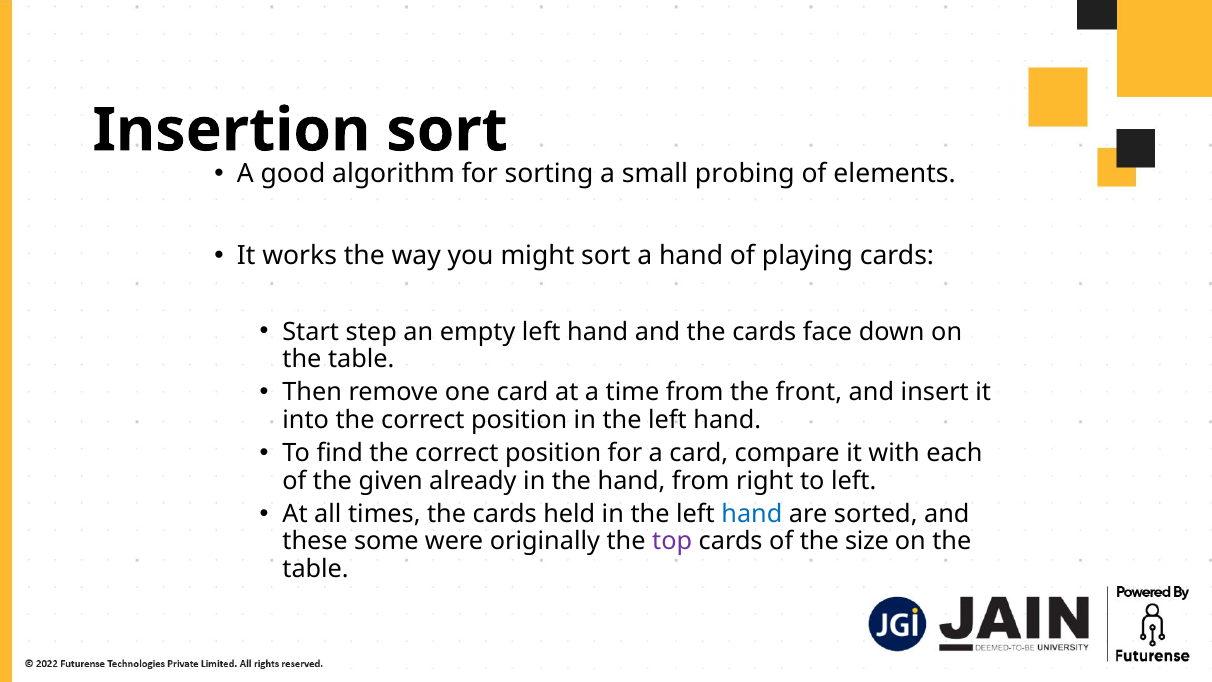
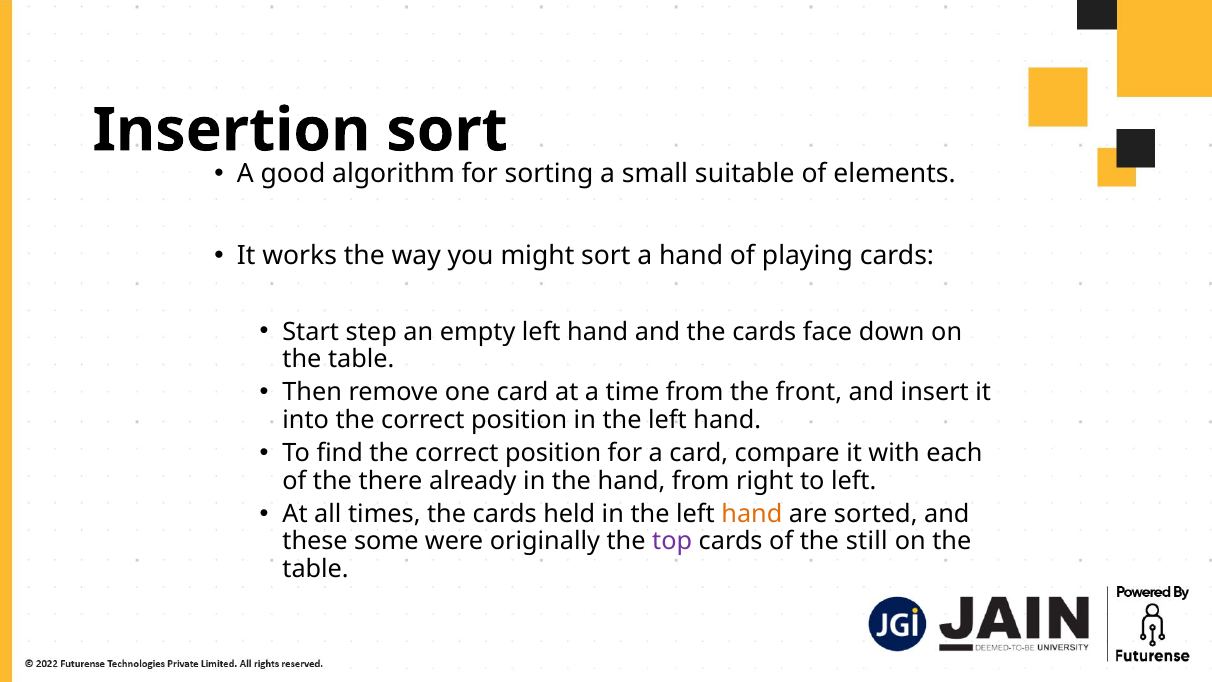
probing: probing -> suitable
given: given -> there
hand at (752, 514) colour: blue -> orange
size: size -> still
